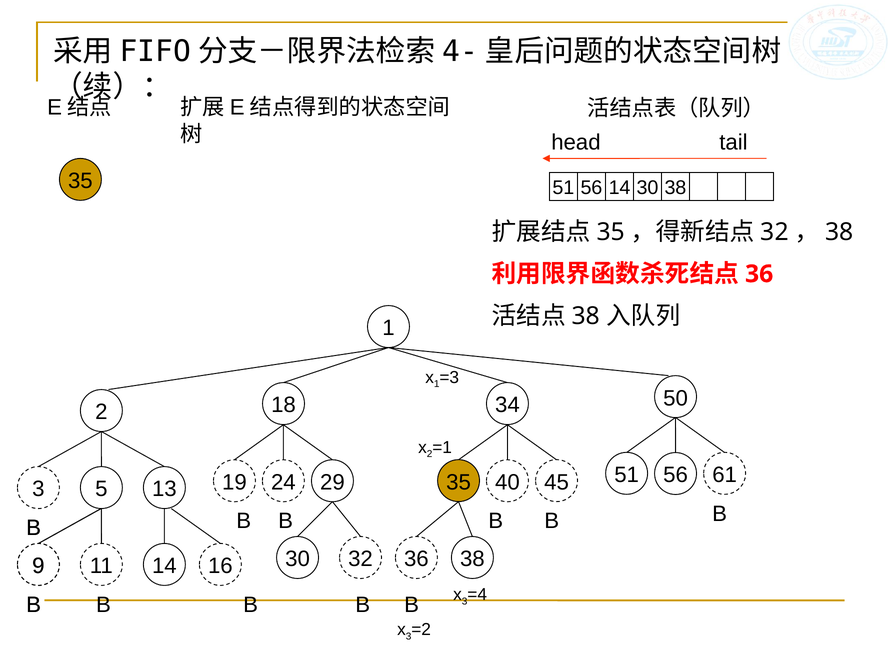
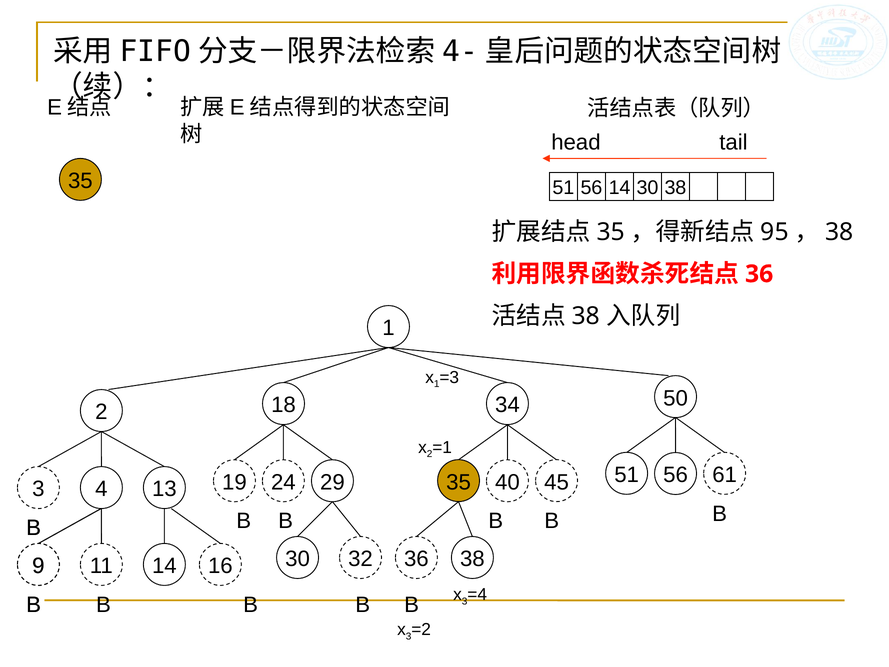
32 at (775, 232): 32 -> 95
5: 5 -> 4
